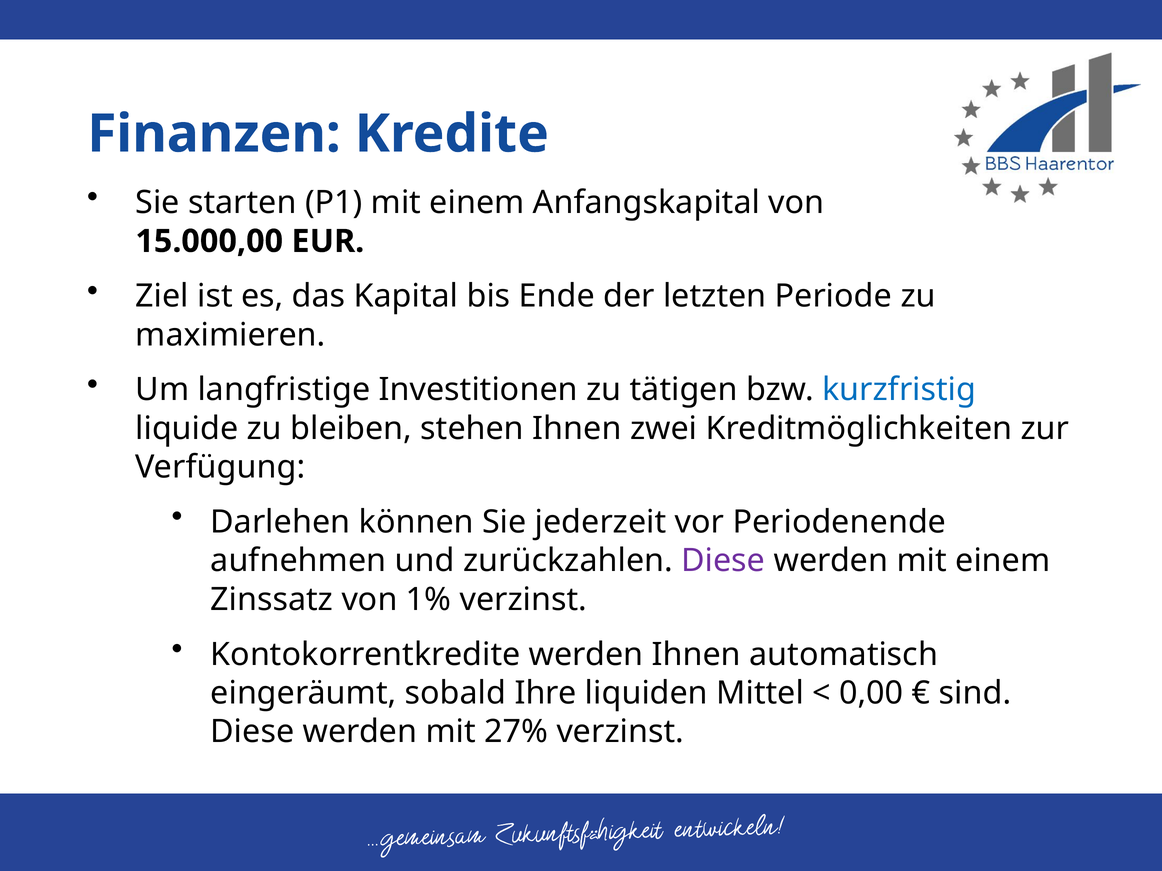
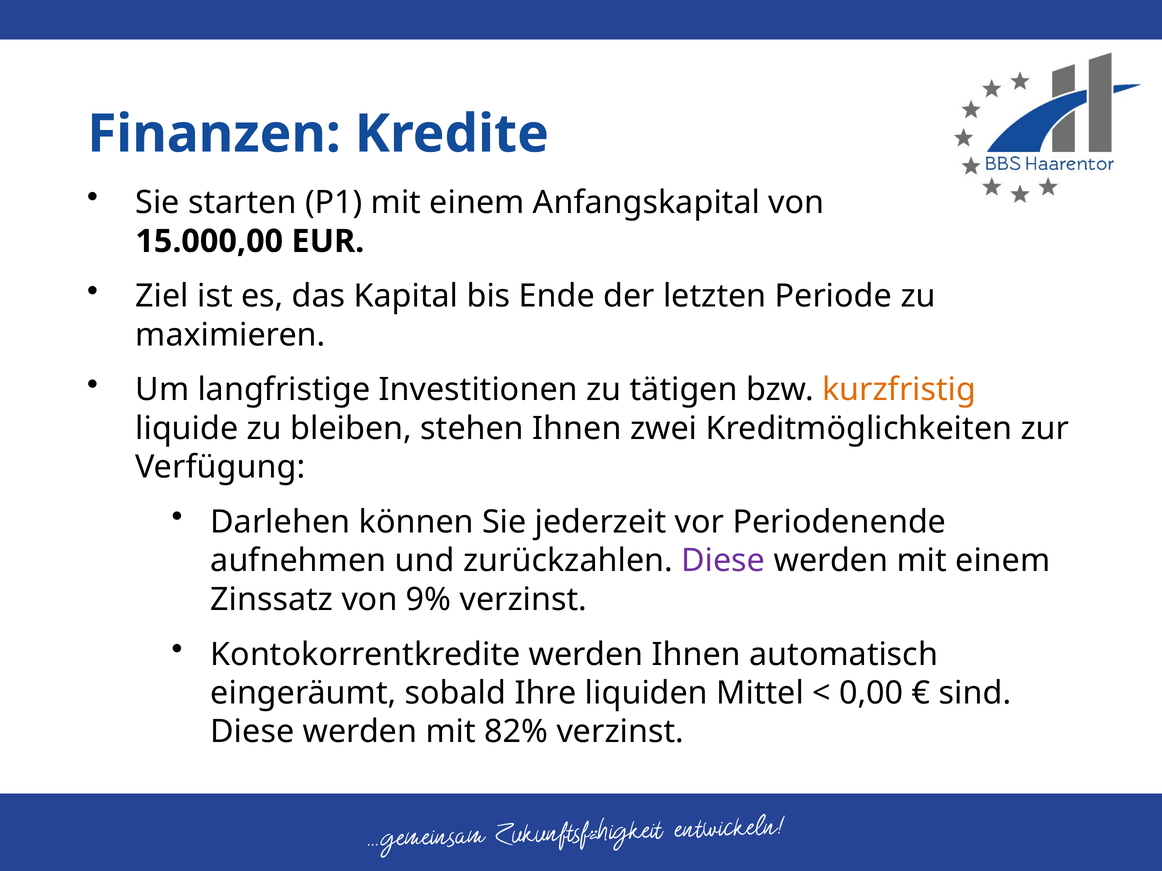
kurzfristig colour: blue -> orange
1%: 1% -> 9%
27%: 27% -> 82%
